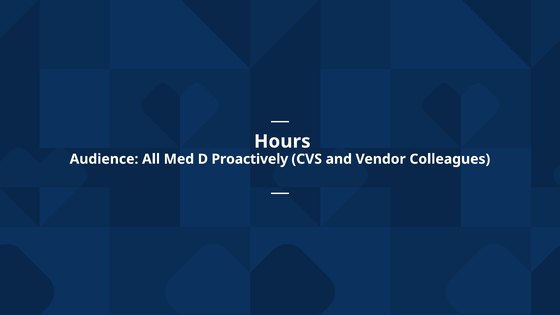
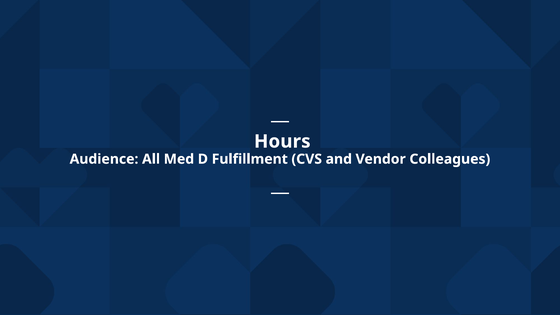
Proactively: Proactively -> Fulfillment
